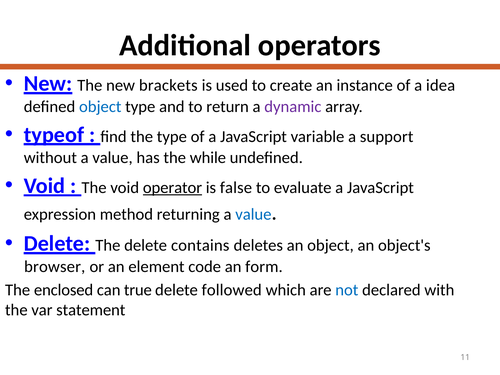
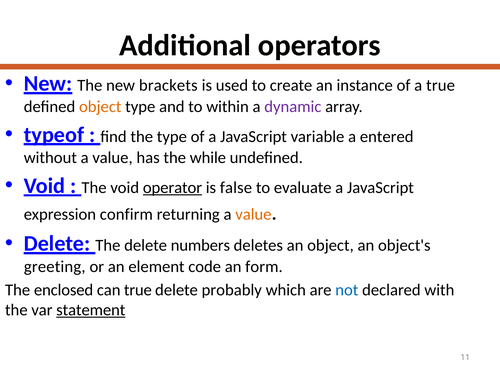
a idea: idea -> true
object at (100, 107) colour: blue -> orange
return: return -> within
support: support -> entered
method: method -> confirm
value at (253, 214) colour: blue -> orange
contains: contains -> numbers
browser: browser -> greeting
followed: followed -> probably
statement underline: none -> present
